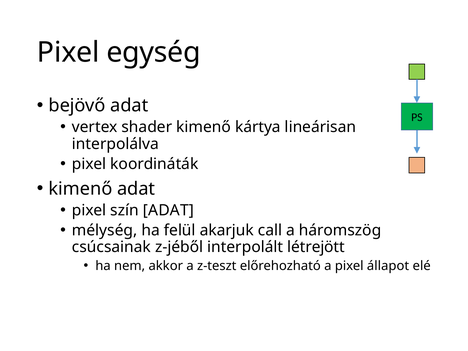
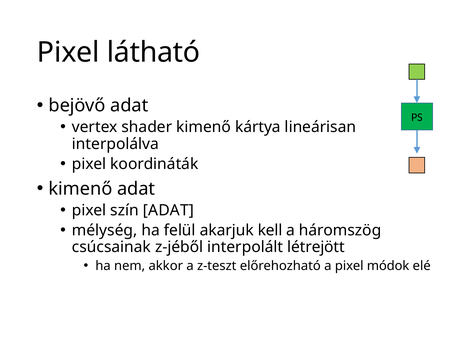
egység: egység -> látható
call: call -> kell
állapot: állapot -> módok
